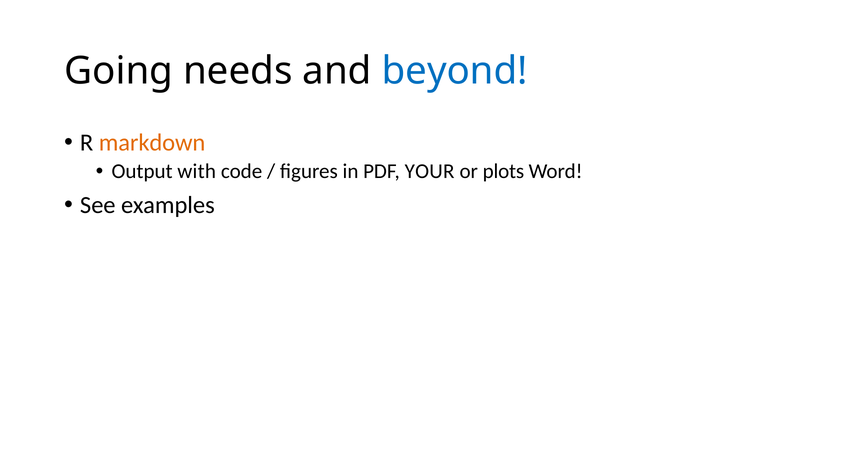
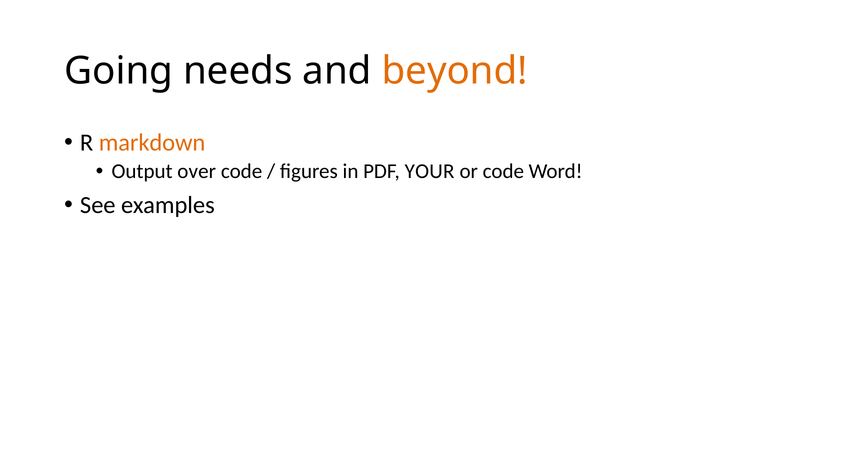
beyond colour: blue -> orange
with: with -> over
or plots: plots -> code
